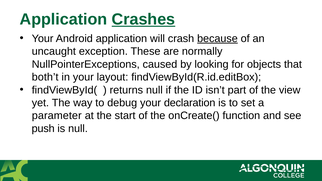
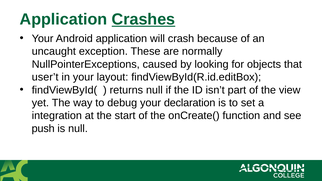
because underline: present -> none
both’t: both’t -> user’t
parameter: parameter -> integration
